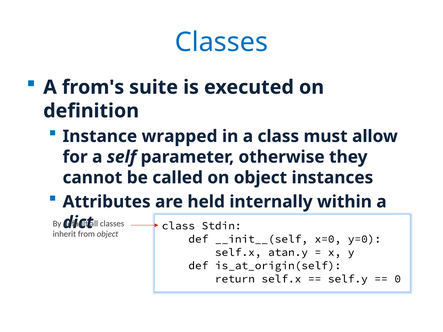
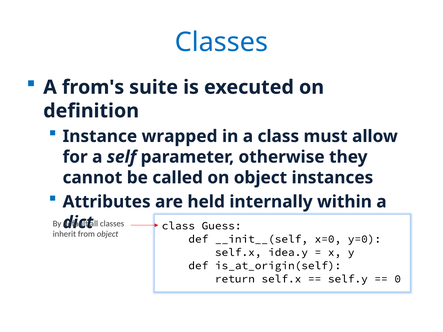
Stdin: Stdin -> Guess
atan.y: atan.y -> idea.y
